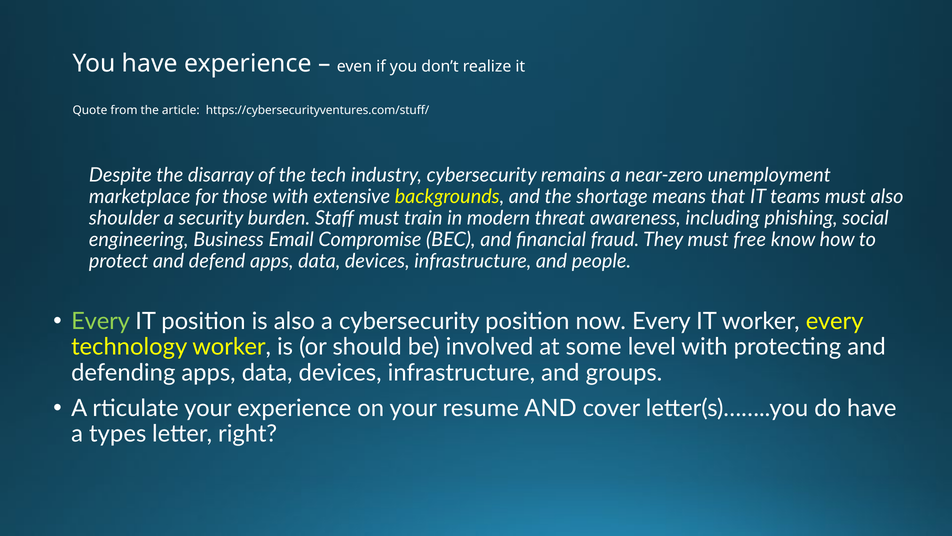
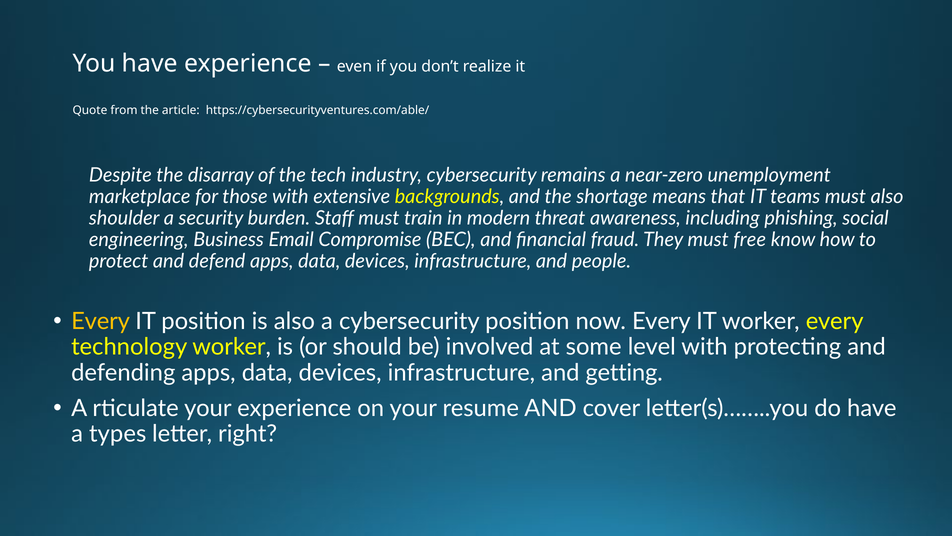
https://cybersecurityventures.com/stuff/: https://cybersecurityventures.com/stuff/ -> https://cybersecurityventures.com/able/
Every at (101, 321) colour: light green -> yellow
groups: groups -> getting
